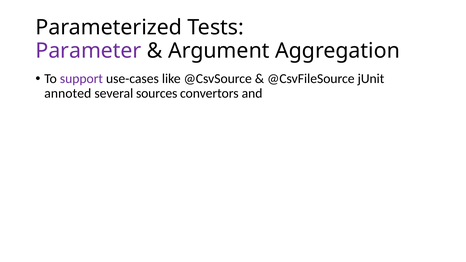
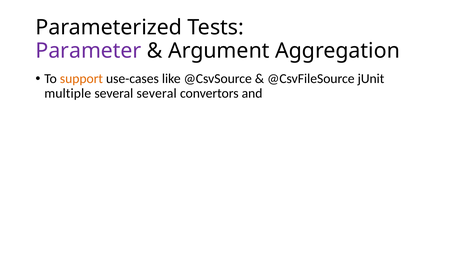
support colour: purple -> orange
annoted: annoted -> multiple
several sources: sources -> several
